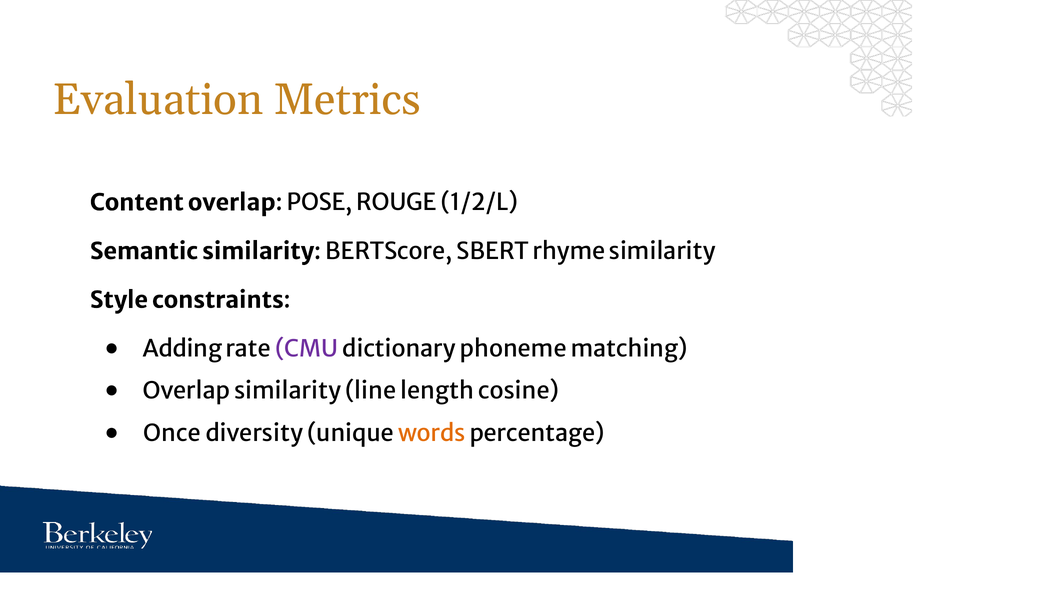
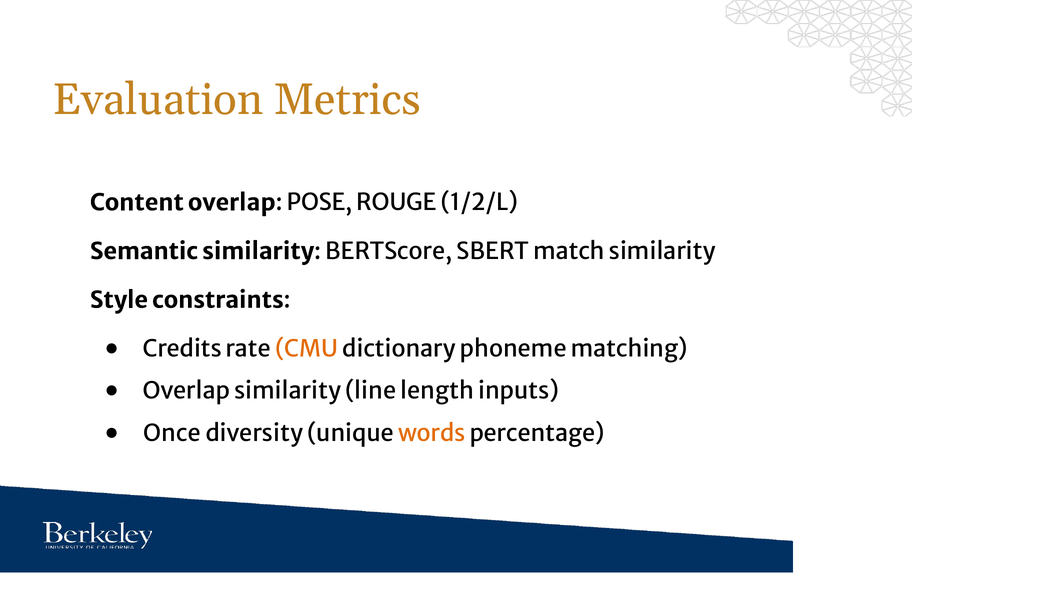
rhyme: rhyme -> match
Adding: Adding -> Credits
CMU colour: purple -> orange
cosine: cosine -> inputs
